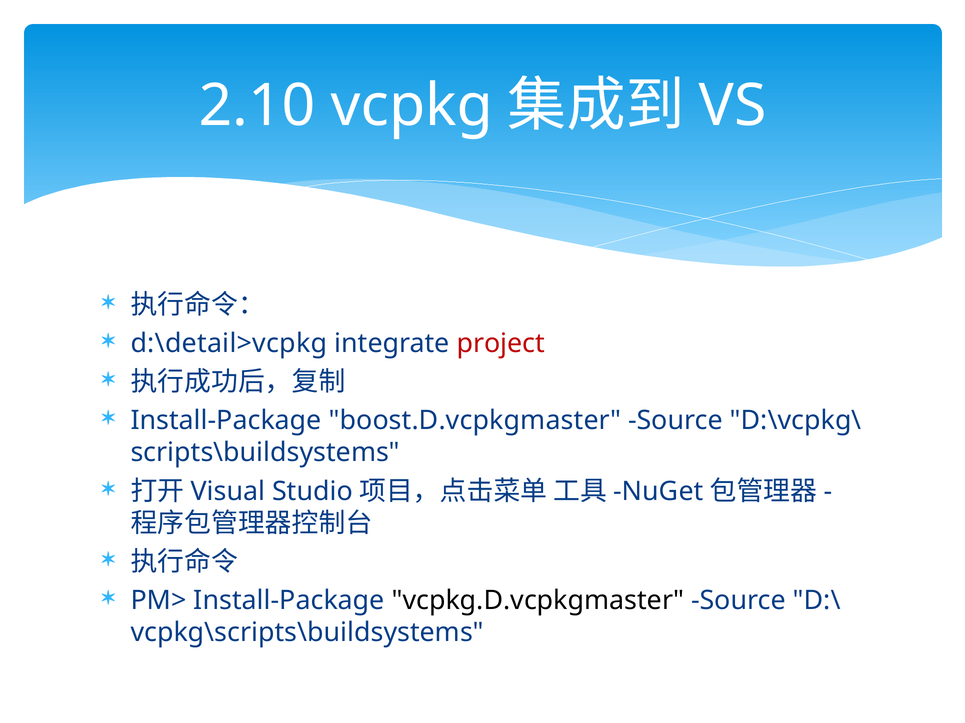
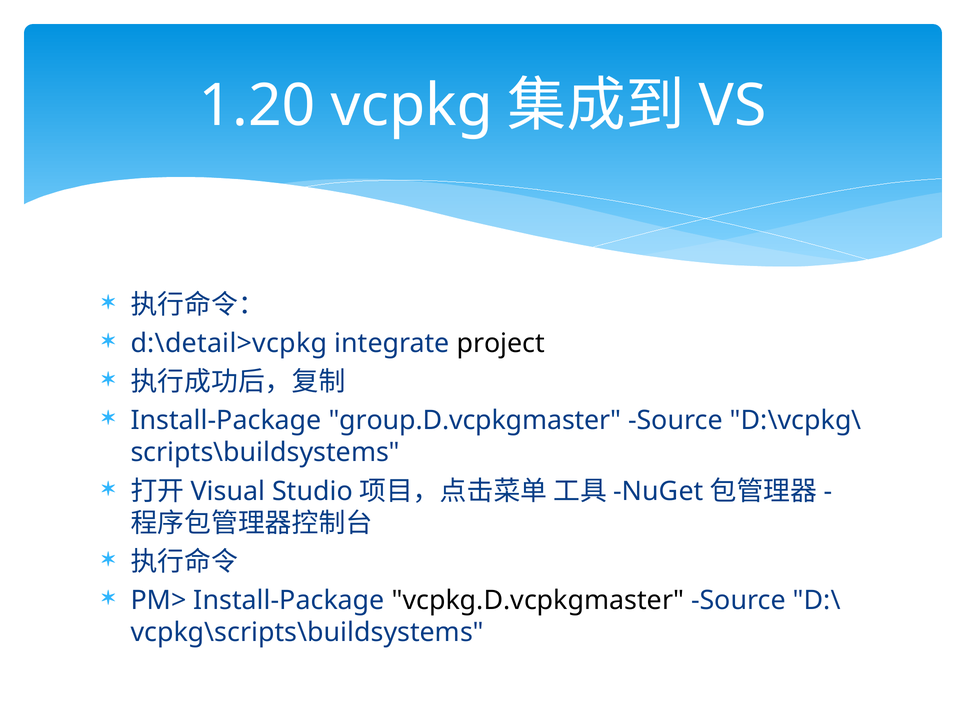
2.10: 2.10 -> 1.20
project colour: red -> black
boost.D.vcpkgmaster: boost.D.vcpkgmaster -> group.D.vcpkgmaster
